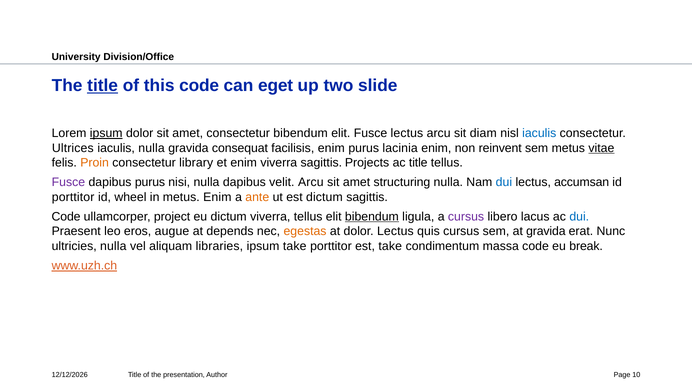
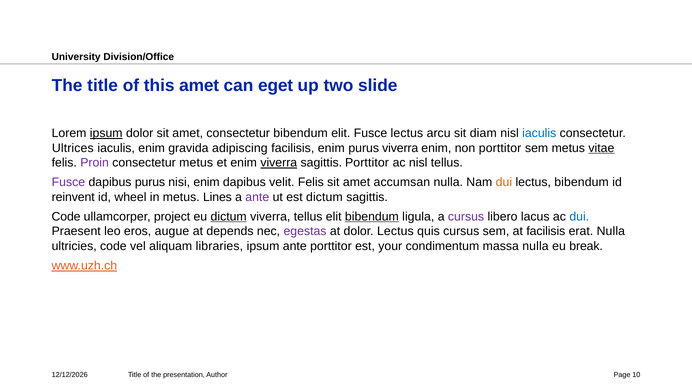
title at (103, 86) underline: present -> none
this code: code -> amet
iaculis nulla: nulla -> enim
consequat: consequat -> adipiscing
purus lacinia: lacinia -> viverra
non reinvent: reinvent -> porttitor
Proin colour: orange -> purple
consectetur library: library -> metus
viverra at (279, 163) underline: none -> present
sagittis Projects: Projects -> Porttitor
ac title: title -> nisl
nisi nulla: nulla -> enim
velit Arcu: Arcu -> Felis
structuring: structuring -> accumsan
dui at (504, 182) colour: blue -> orange
lectus accumsan: accumsan -> bibendum
porttitor at (73, 197): porttitor -> reinvent
metus Enim: Enim -> Lines
ante at (257, 197) colour: orange -> purple
dictum at (229, 217) underline: none -> present
egestas colour: orange -> purple
at gravida: gravida -> facilisis
erat Nunc: Nunc -> Nulla
ultricies nulla: nulla -> code
ipsum take: take -> ante
est take: take -> your
massa code: code -> nulla
